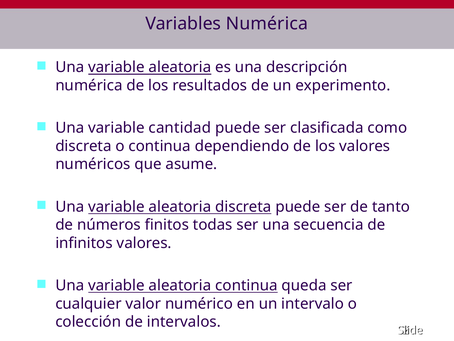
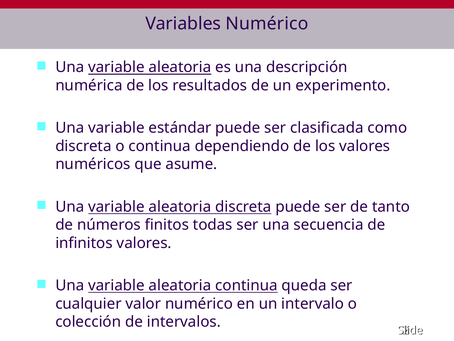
Variables Numérica: Numérica -> Numérico
cantidad: cantidad -> estándar
